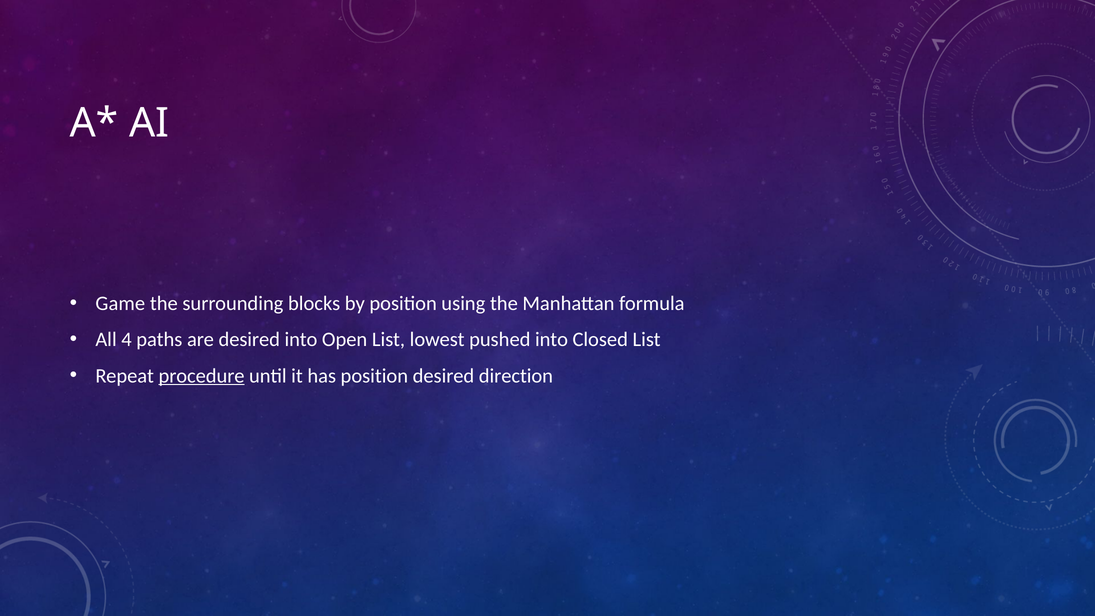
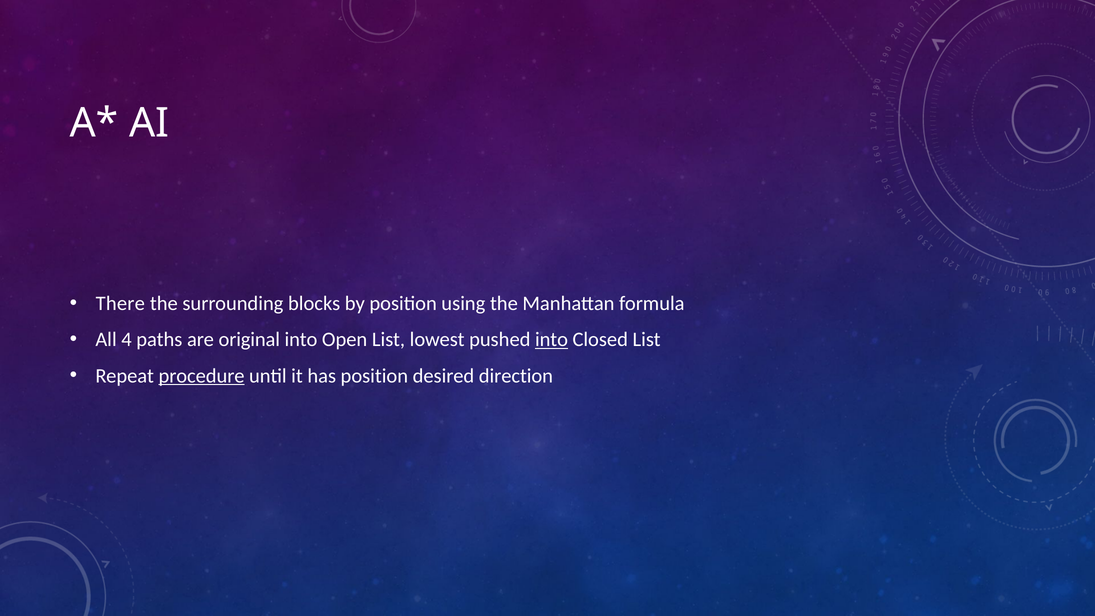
Game: Game -> There
are desired: desired -> original
into at (552, 340) underline: none -> present
